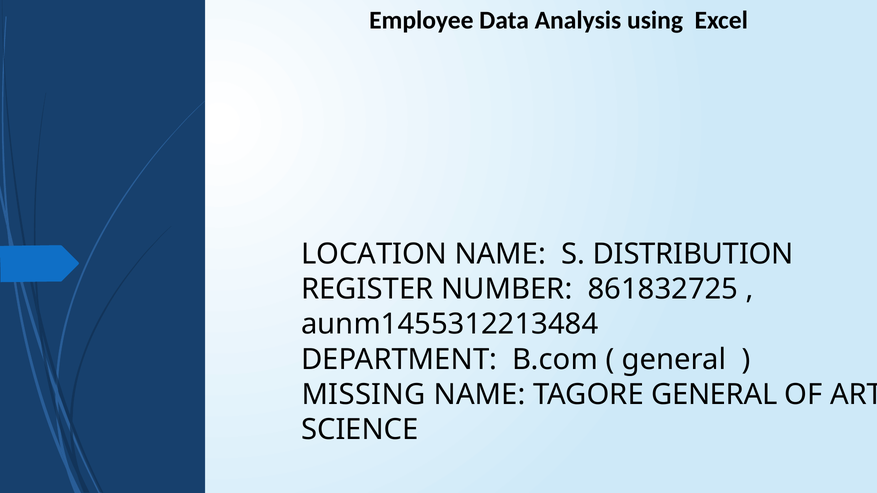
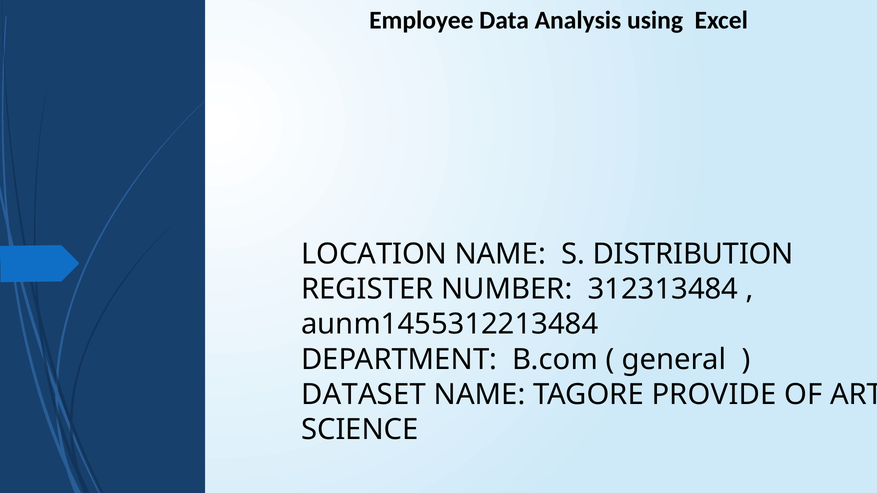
861832725: 861832725 -> 312313484
MISSING: MISSING -> DATASET
TAGORE GENERAL: GENERAL -> PROVIDE
